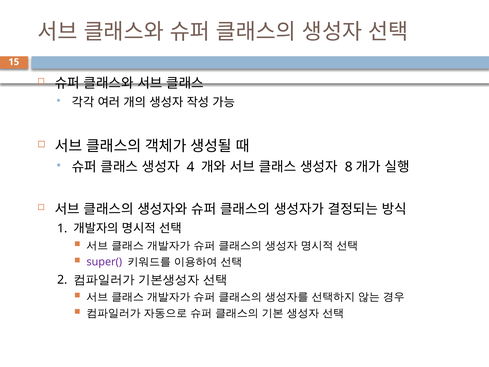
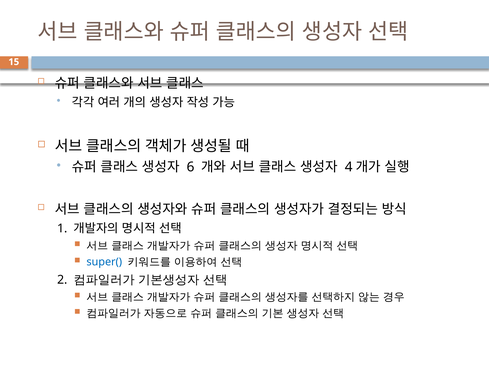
4: 4 -> 6
8: 8 -> 4
super( colour: purple -> blue
